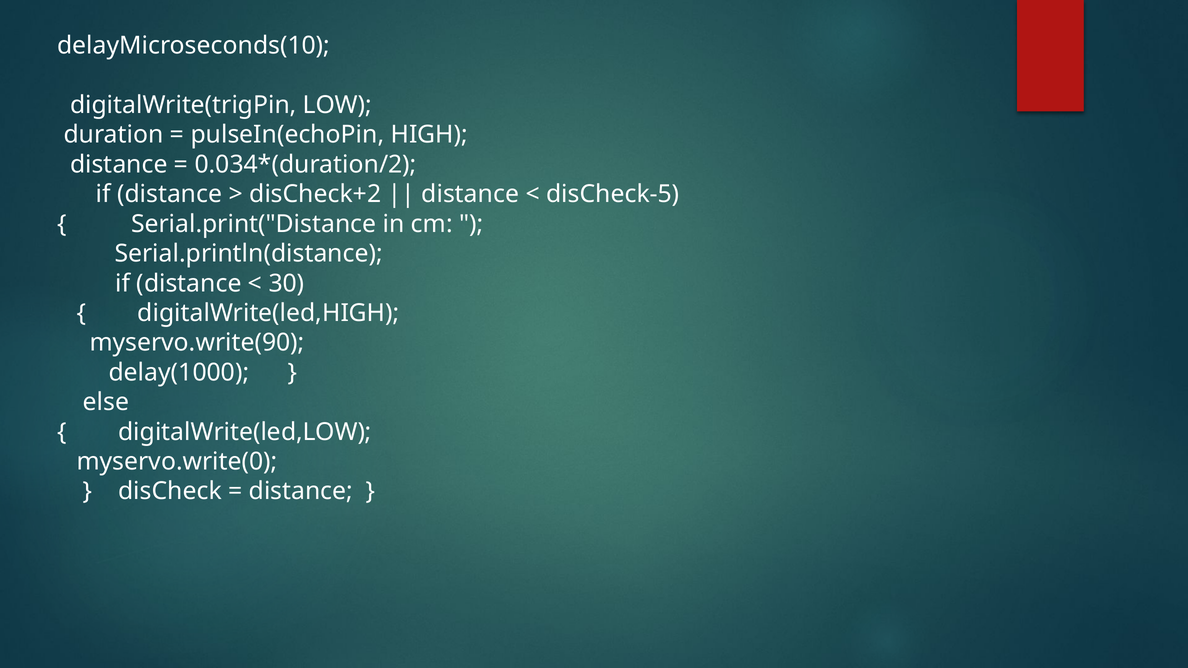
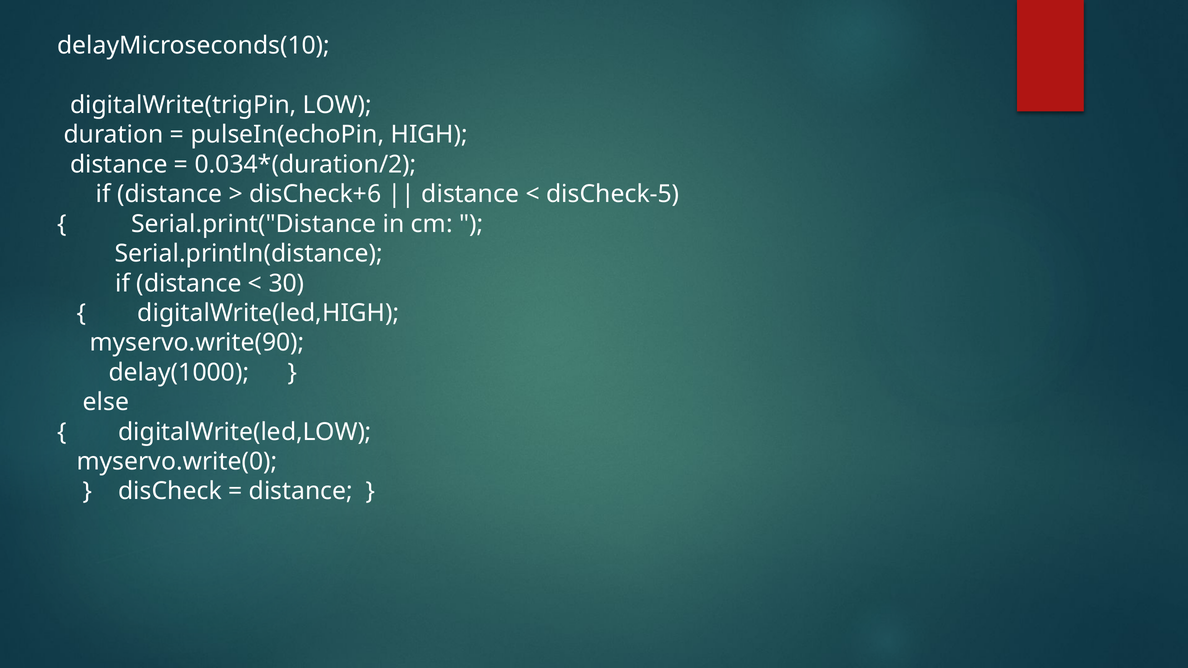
disCheck+2: disCheck+2 -> disCheck+6
